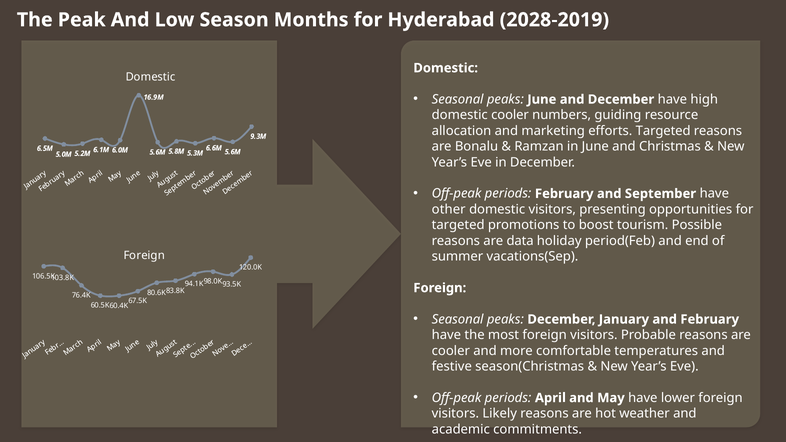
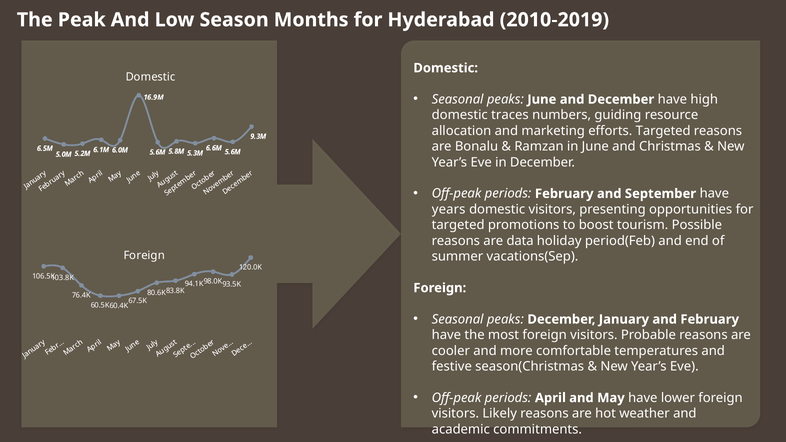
2028-2019: 2028-2019 -> 2010-2019
domestic cooler: cooler -> traces
other: other -> years
